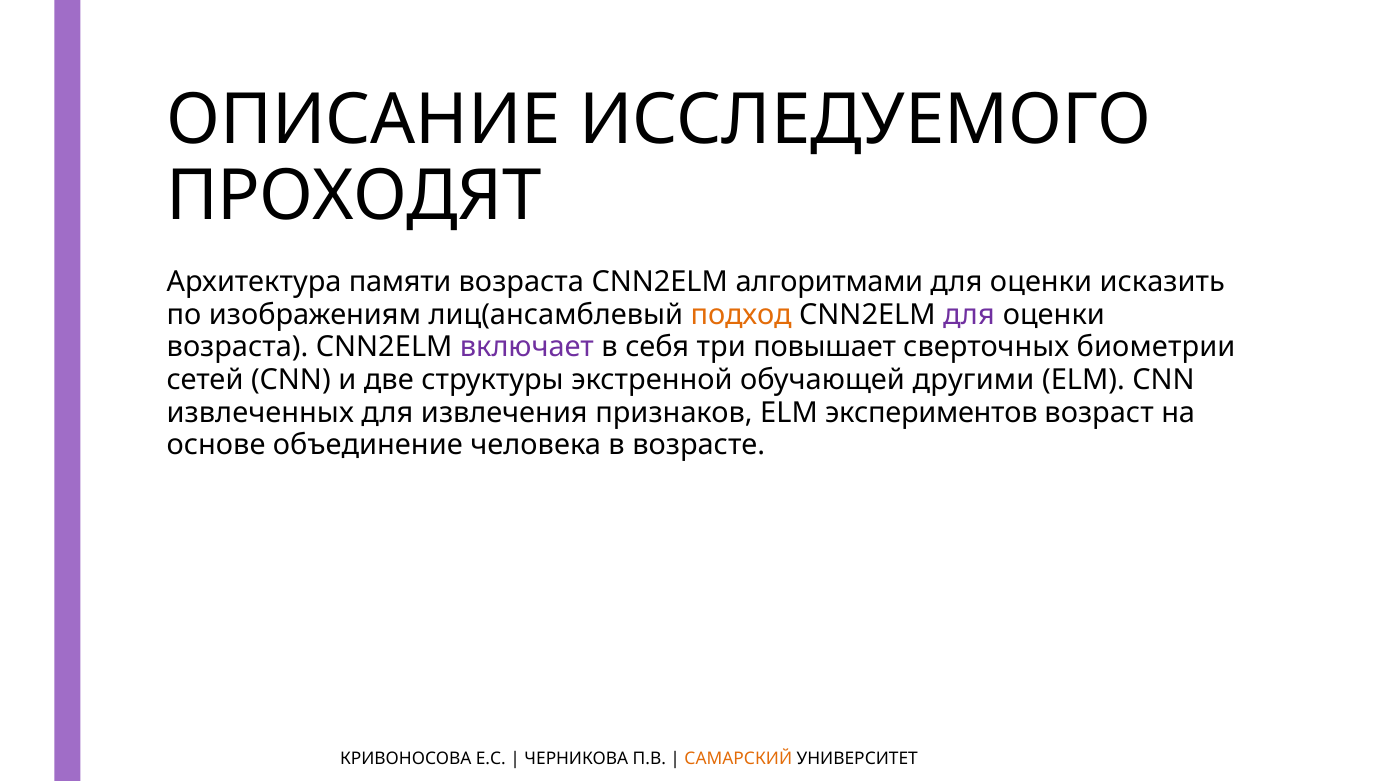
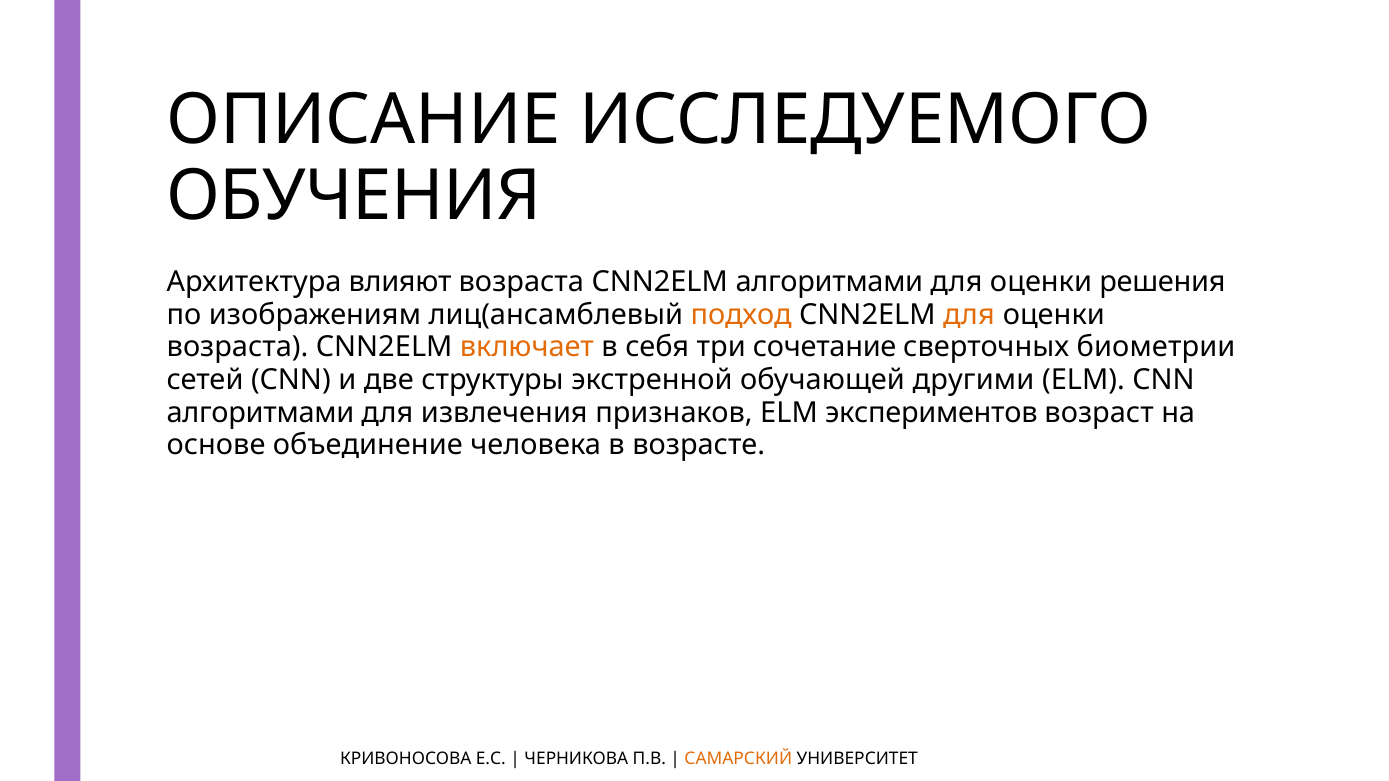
ПРОХОДЯТ: ПРОХОДЯТ -> ОБУЧЕНИЯ
памяти: памяти -> влияют
исказить: исказить -> решения
для at (969, 315) colour: purple -> orange
включает colour: purple -> orange
повышает: повышает -> сочетание
извлеченных at (260, 413): извлеченных -> алгоритмами
